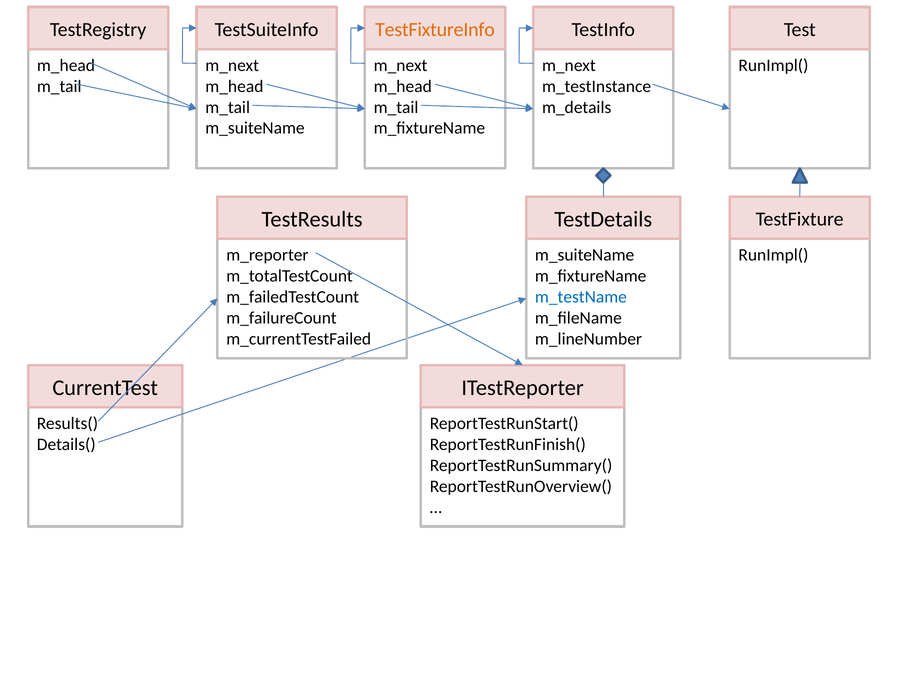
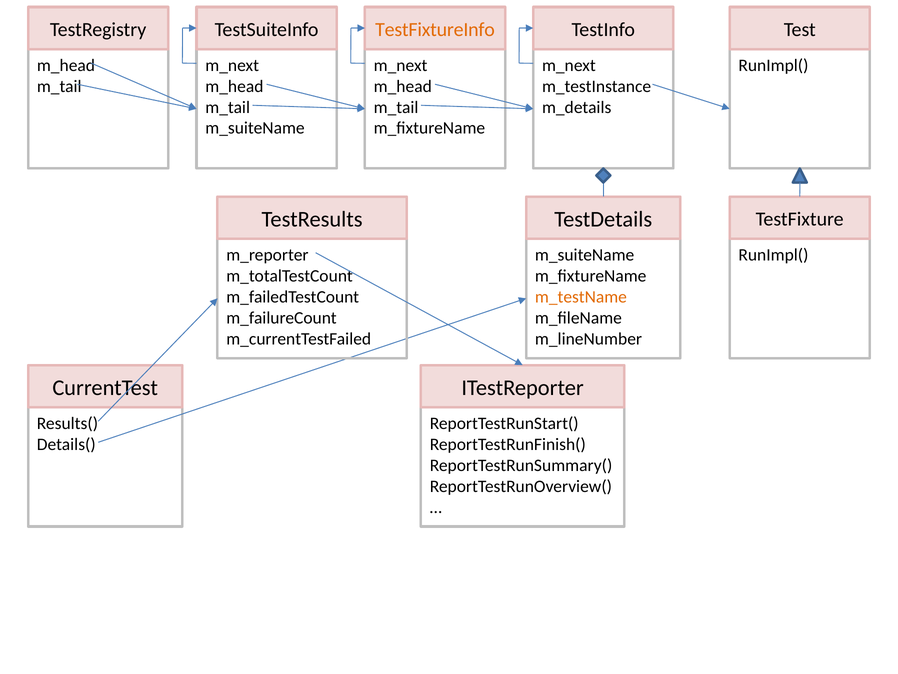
m_testName colour: blue -> orange
